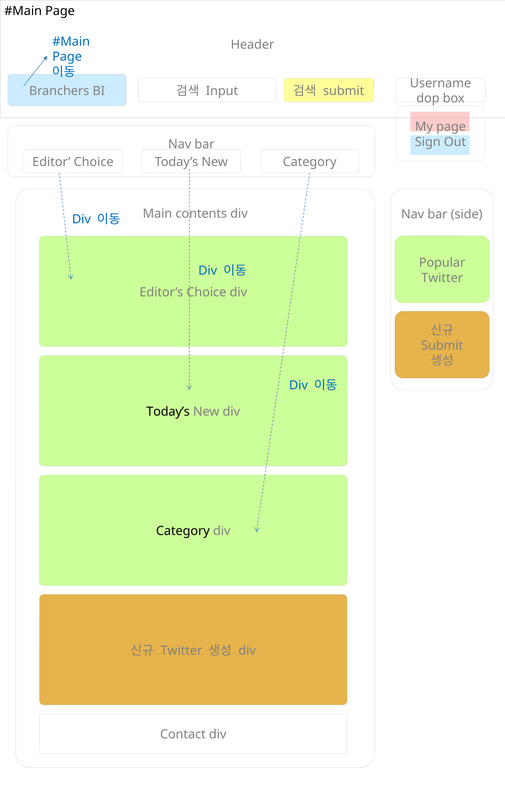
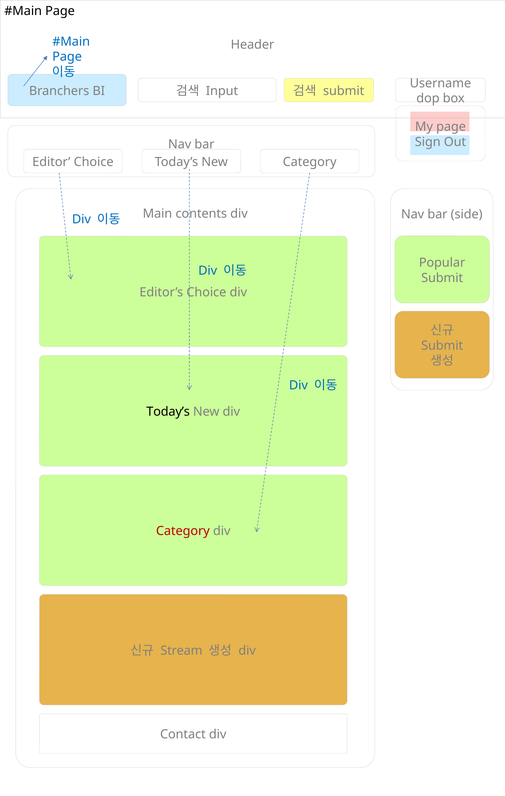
Twitter at (442, 278): Twitter -> Submit
Category at (183, 531) colour: black -> red
Twitter at (181, 650): Twitter -> Stream
